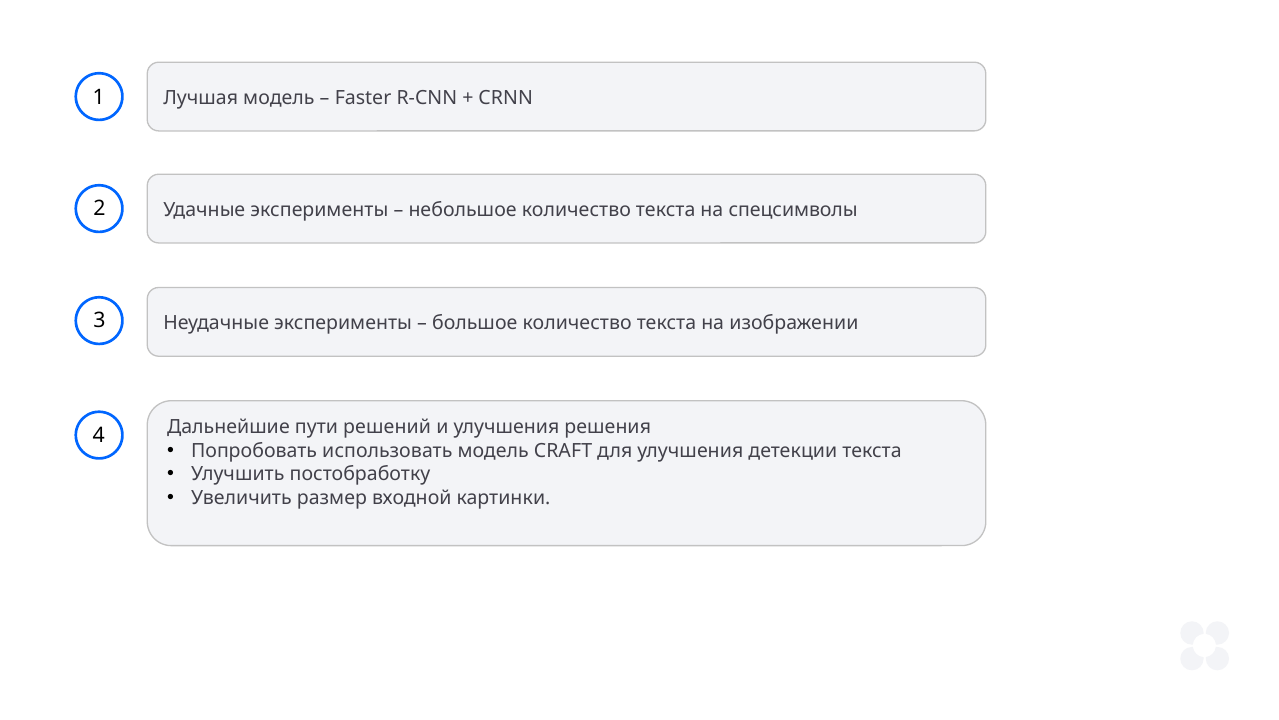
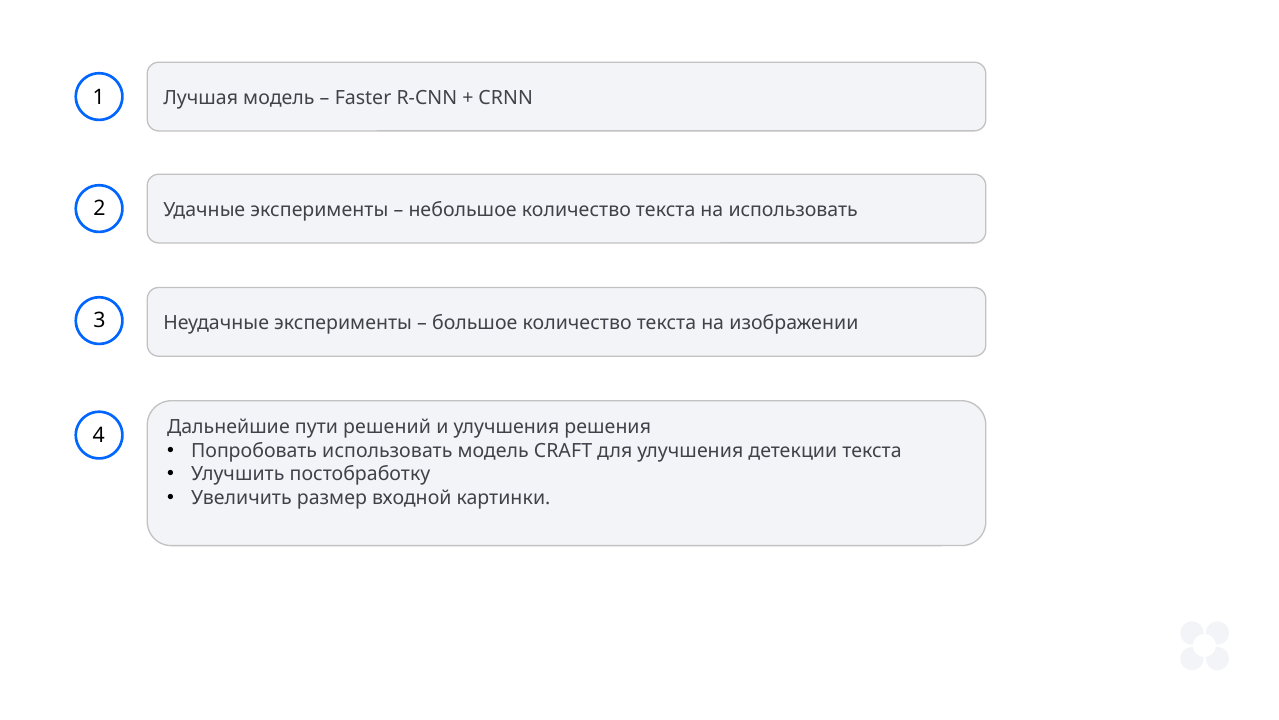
на спецсимволы: спецсимволы -> использовать
